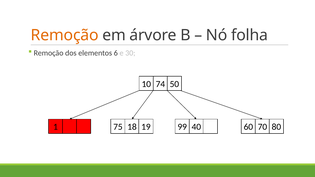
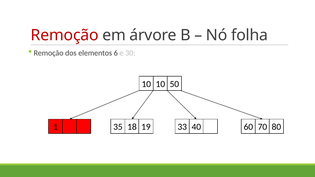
Remoção at (65, 35) colour: orange -> red
10 74: 74 -> 10
75: 75 -> 35
99: 99 -> 33
